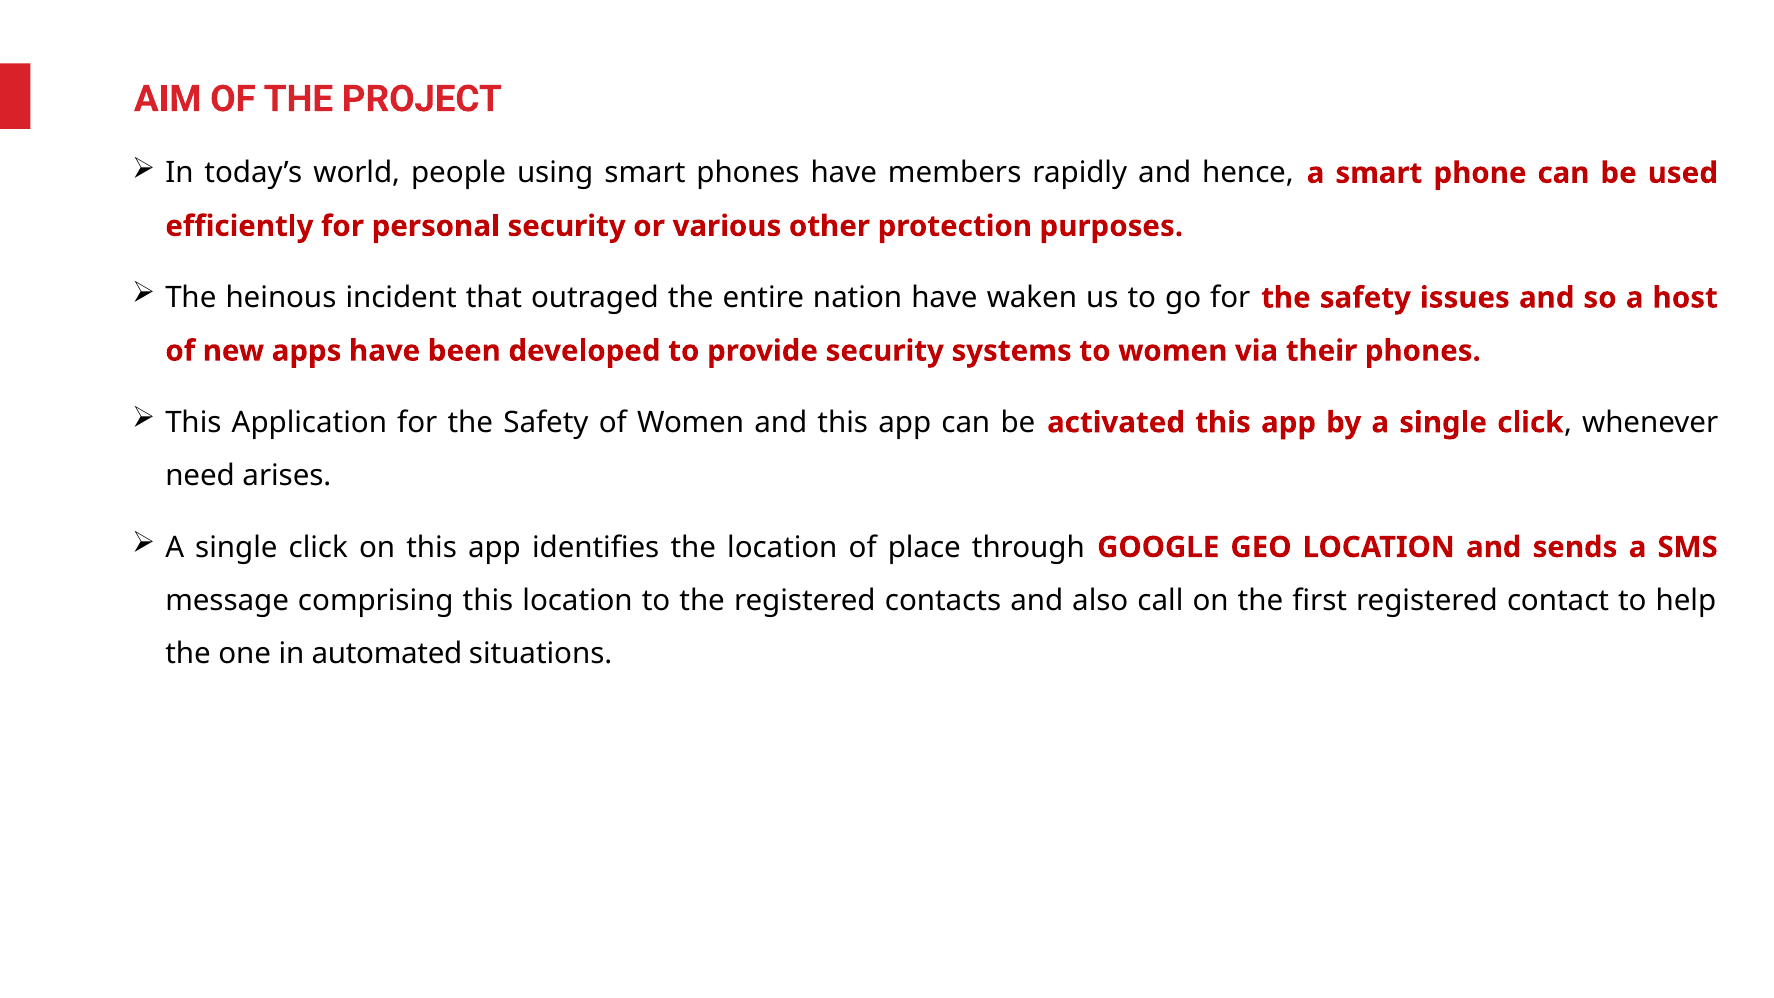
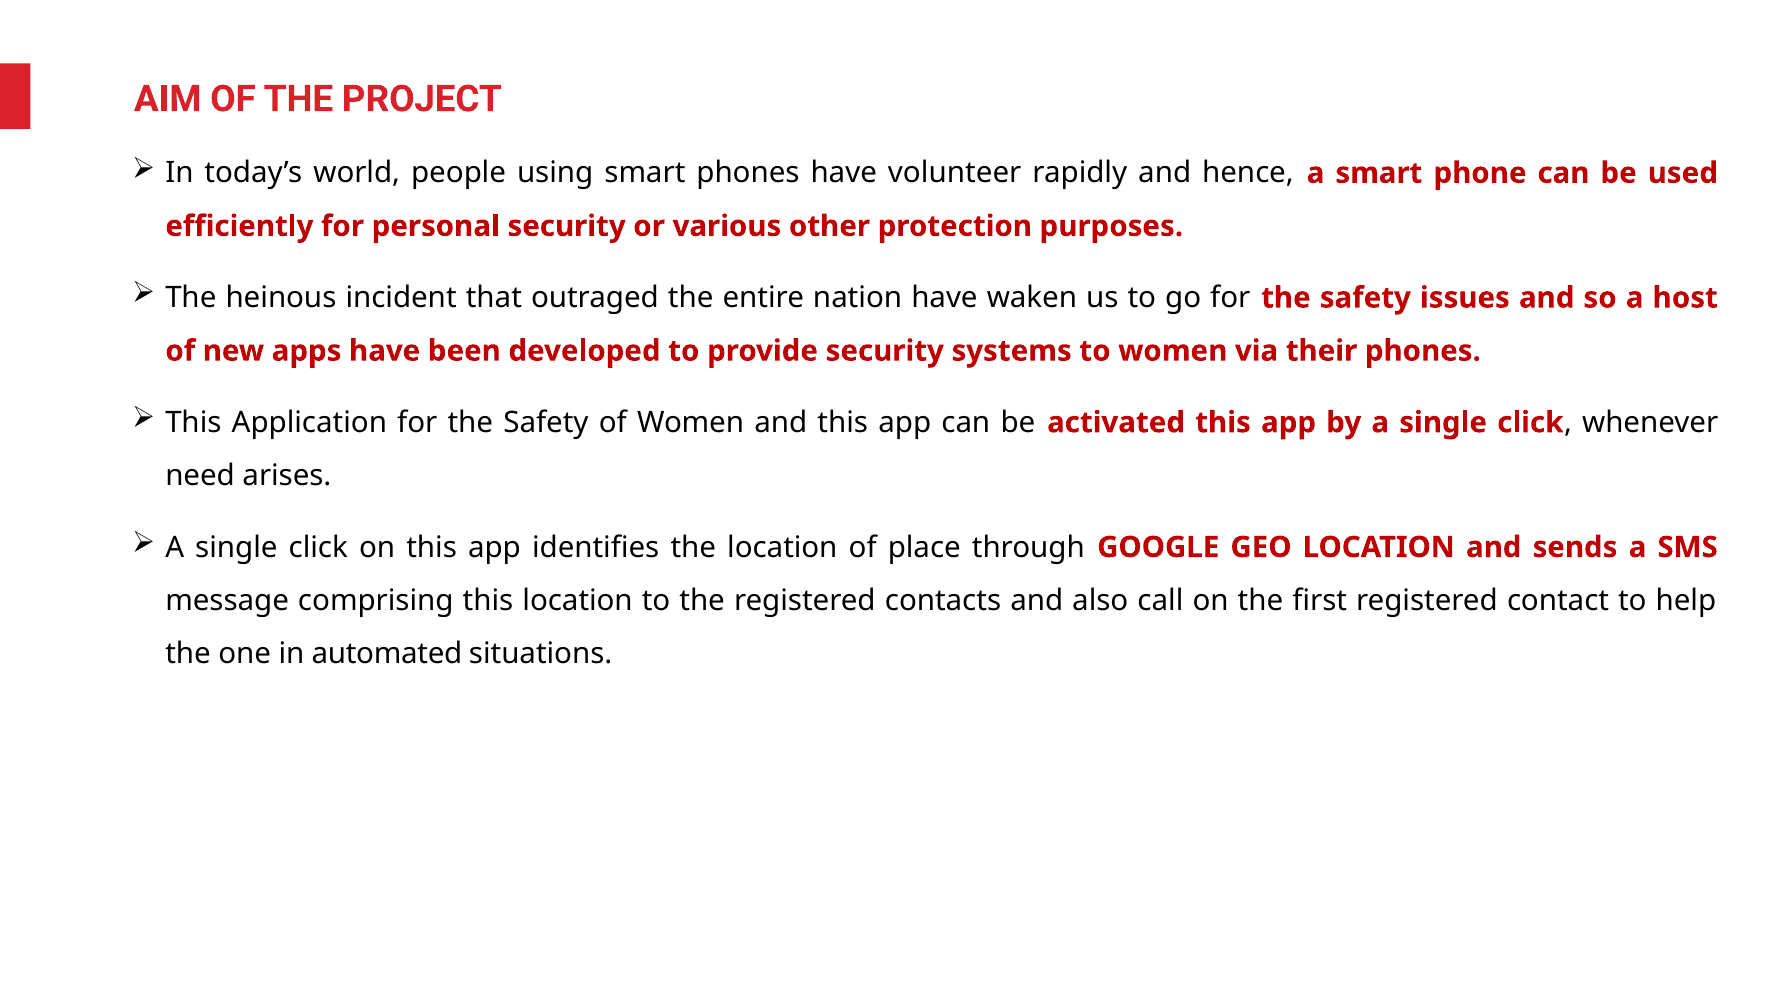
members: members -> volunteer
